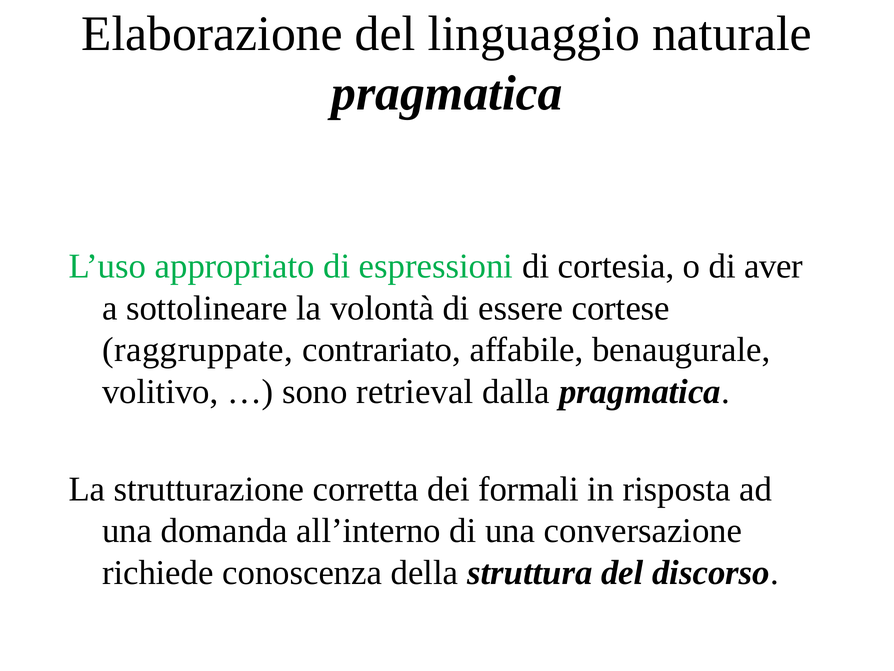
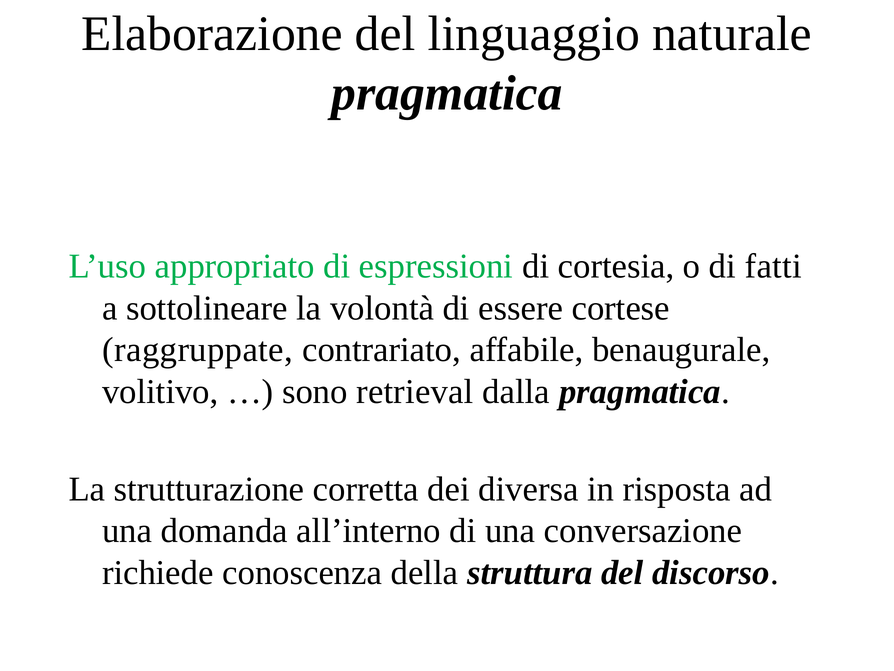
aver: aver -> fatti
formali: formali -> diversa
